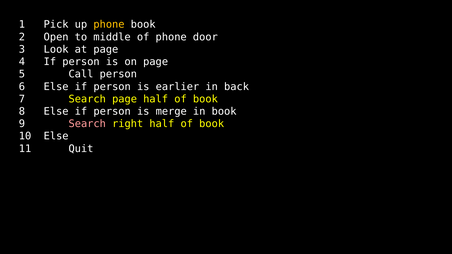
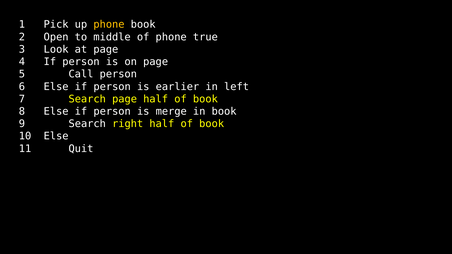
door: door -> true
back: back -> left
Search at (87, 124) colour: pink -> white
